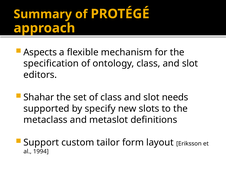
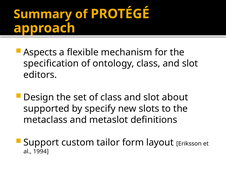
Shahar: Shahar -> Design
needs: needs -> about
